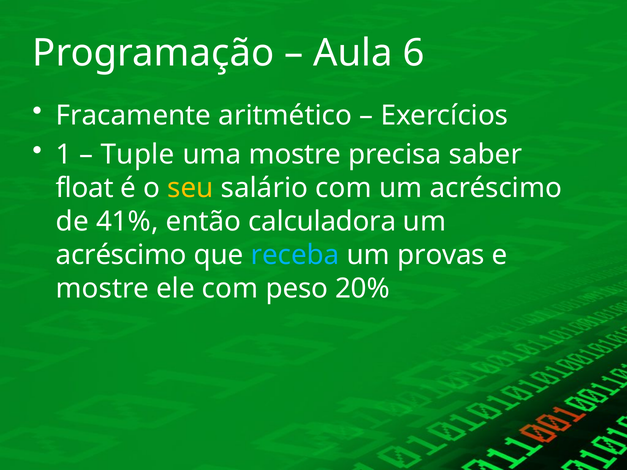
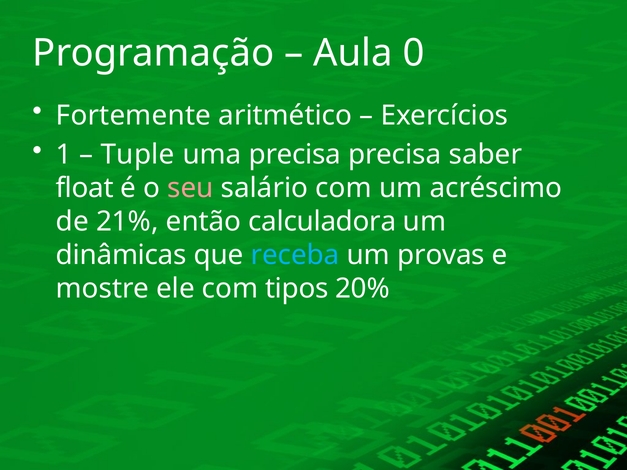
6: 6 -> 0
Fracamente: Fracamente -> Fortemente
uma mostre: mostre -> precisa
seu colour: yellow -> pink
41%: 41% -> 21%
acréscimo at (121, 255): acréscimo -> dinâmicas
peso: peso -> tipos
